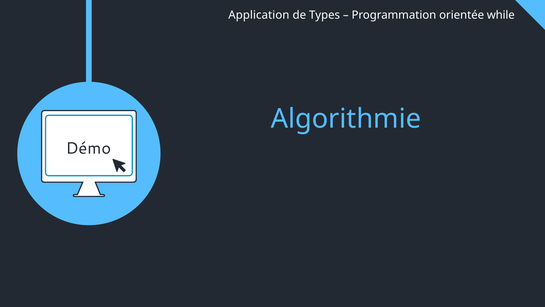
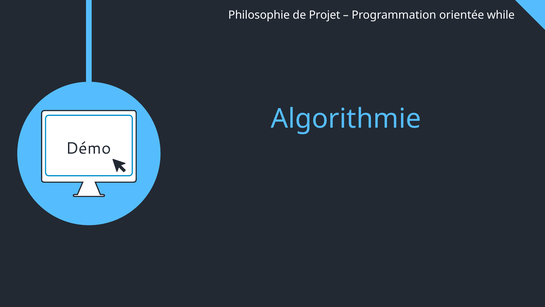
Application: Application -> Philosophie
Types: Types -> Projet
